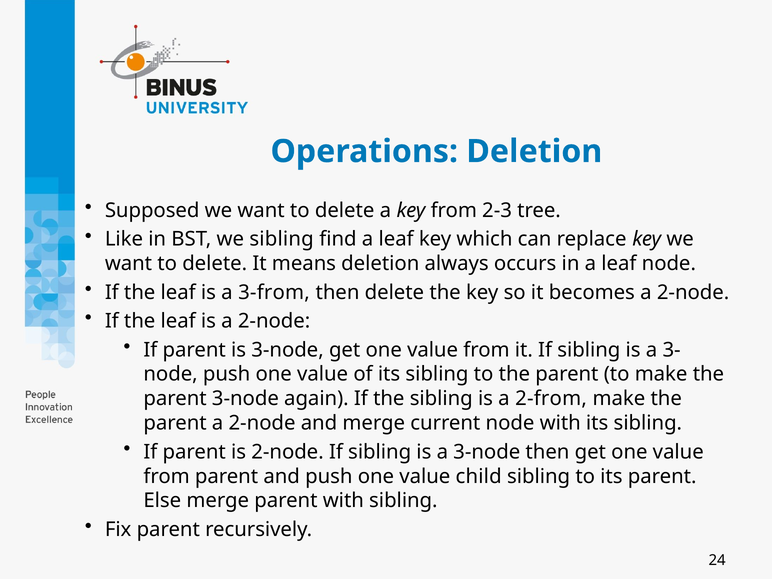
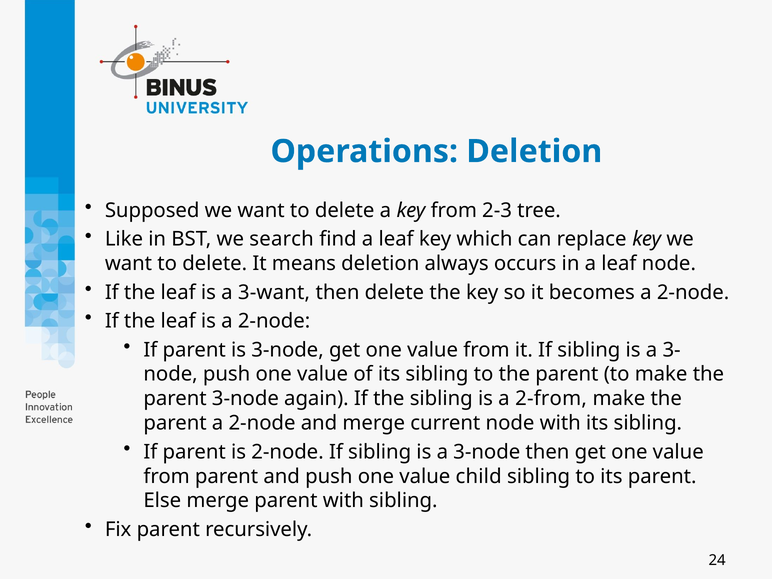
we sibling: sibling -> search
3-from: 3-from -> 3-want
